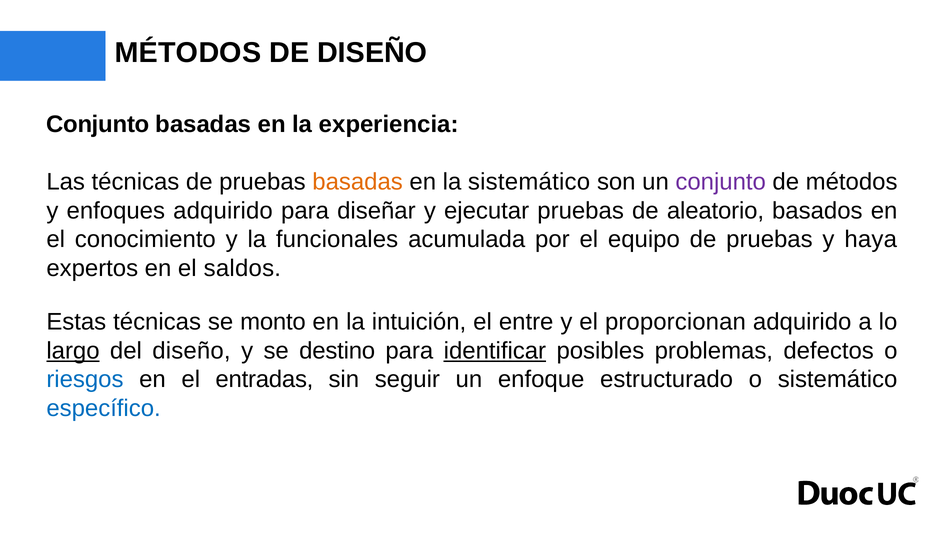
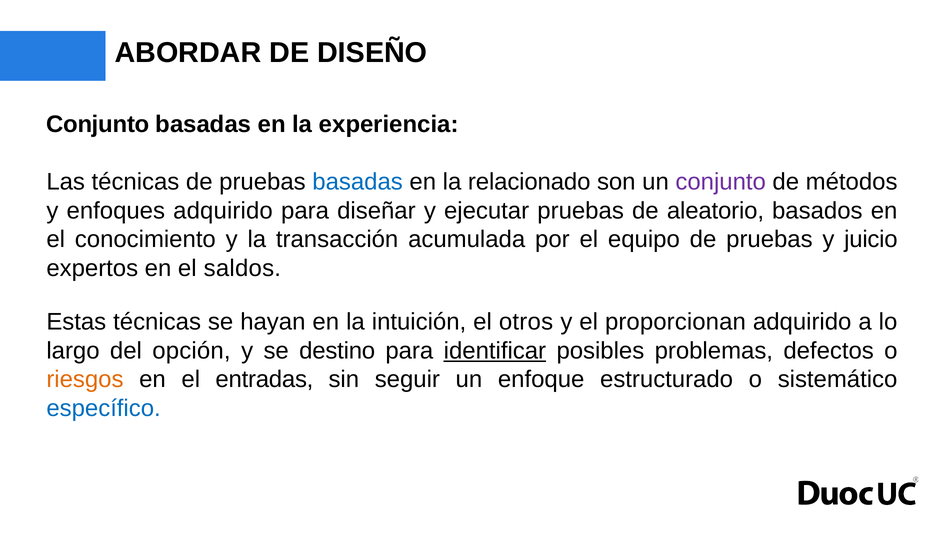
MÉTODOS at (188, 53): MÉTODOS -> ABORDAR
basadas at (358, 182) colour: orange -> blue
la sistemático: sistemático -> relacionado
funcionales: funcionales -> transacción
haya: haya -> juicio
monto: monto -> hayan
entre: entre -> otros
largo underline: present -> none
del diseño: diseño -> opción
riesgos colour: blue -> orange
